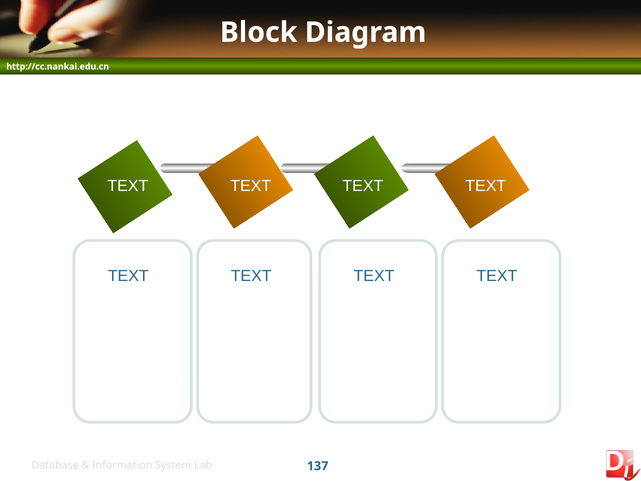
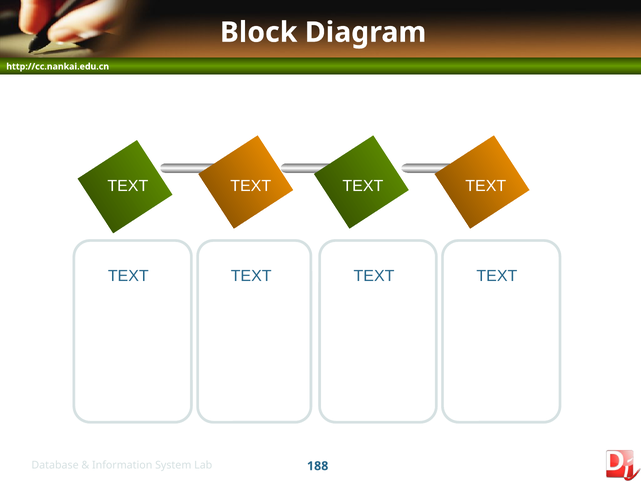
137: 137 -> 188
